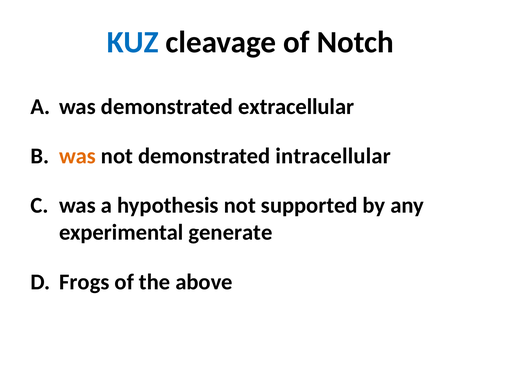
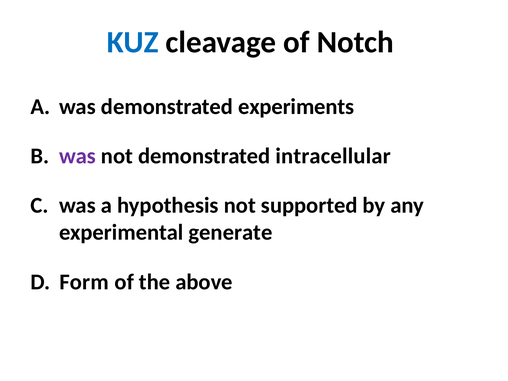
extracellular: extracellular -> experiments
was at (77, 156) colour: orange -> purple
Frogs: Frogs -> Form
